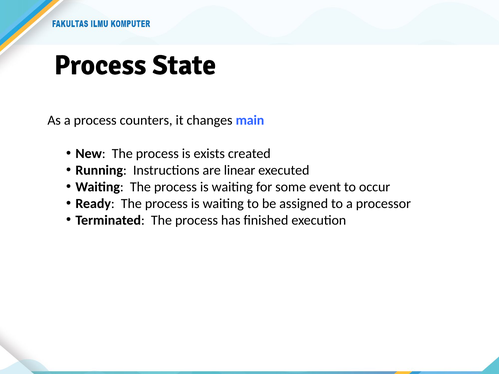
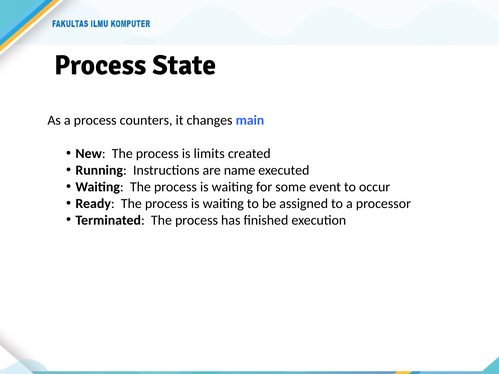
exists: exists -> limits
linear: linear -> name
